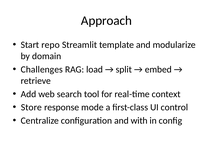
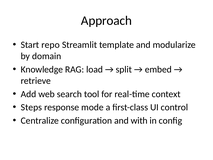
Challenges: Challenges -> Knowledge
Store: Store -> Steps
